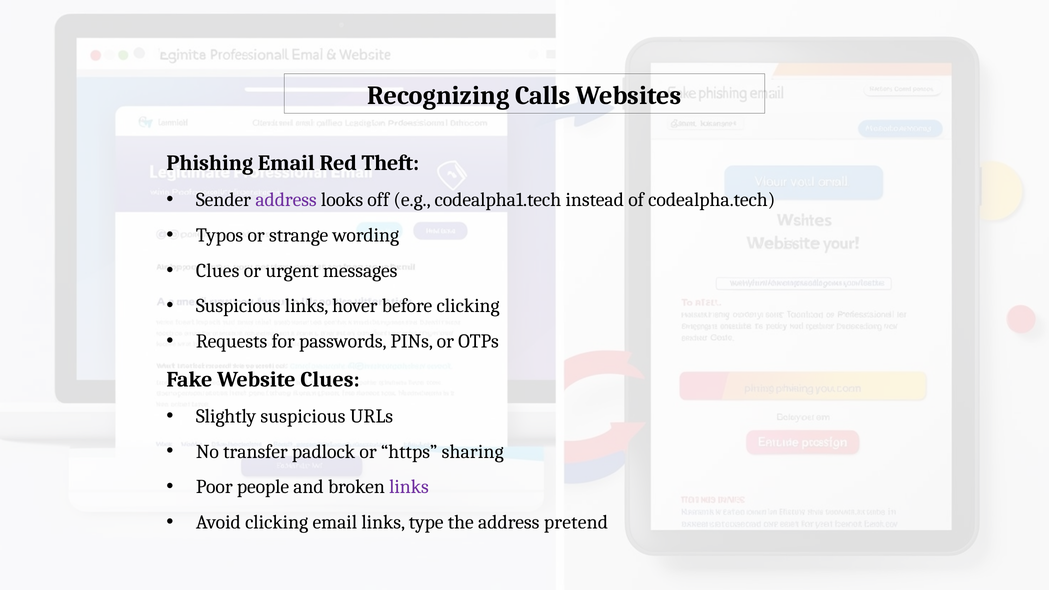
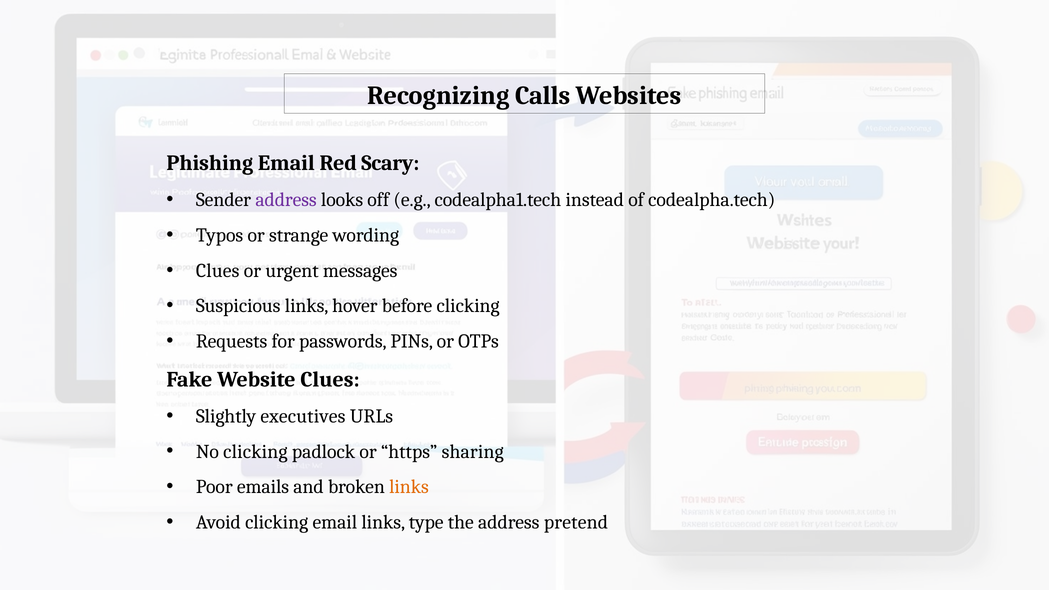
Theft: Theft -> Scary
Slightly suspicious: suspicious -> executives
No transfer: transfer -> clicking
people: people -> emails
links at (409, 487) colour: purple -> orange
